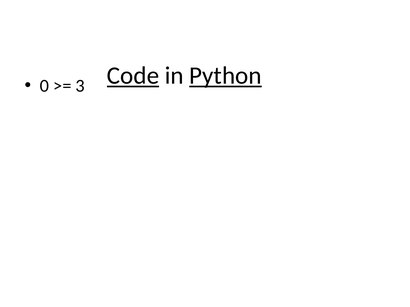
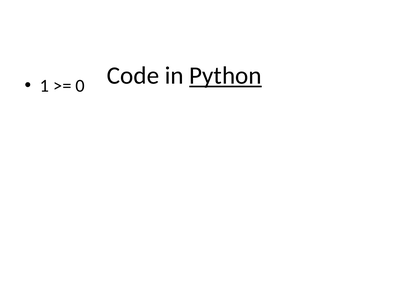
Code underline: present -> none
0: 0 -> 1
3: 3 -> 0
